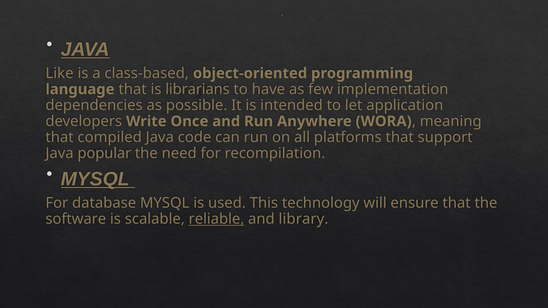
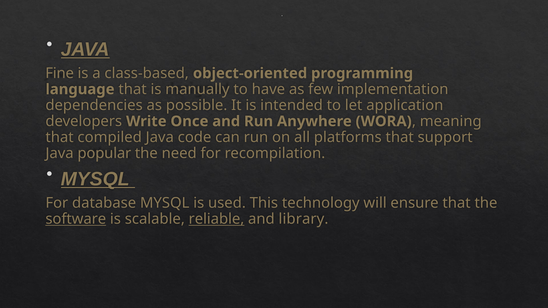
Like: Like -> Fine
librarians: librarians -> manually
software underline: none -> present
